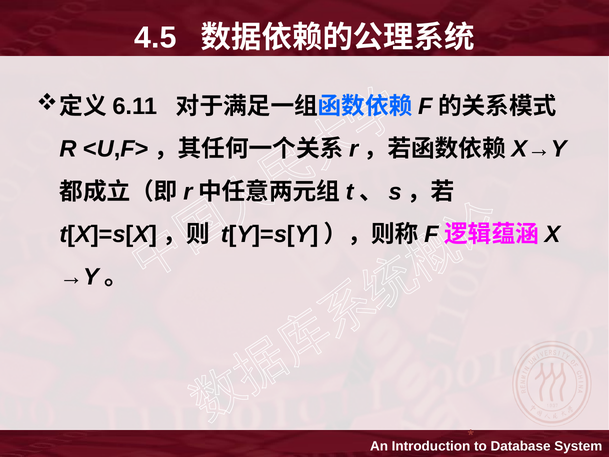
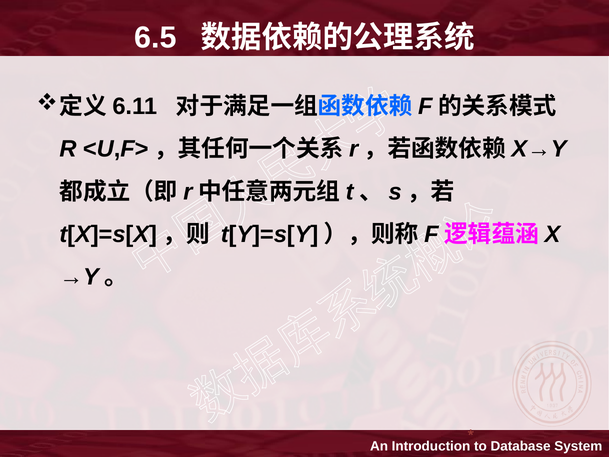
4.5: 4.5 -> 6.5
